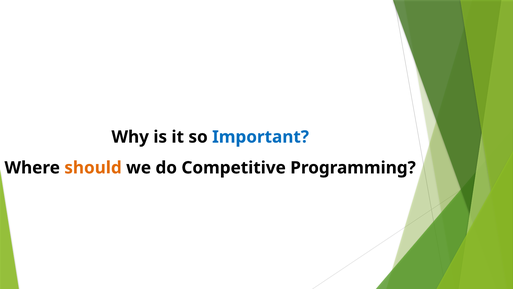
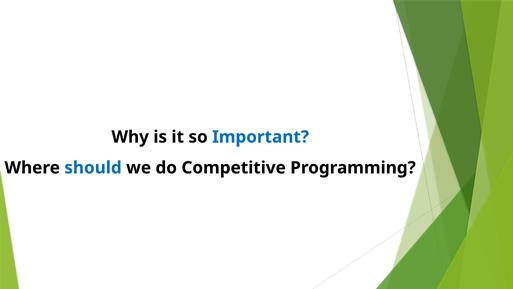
should colour: orange -> blue
